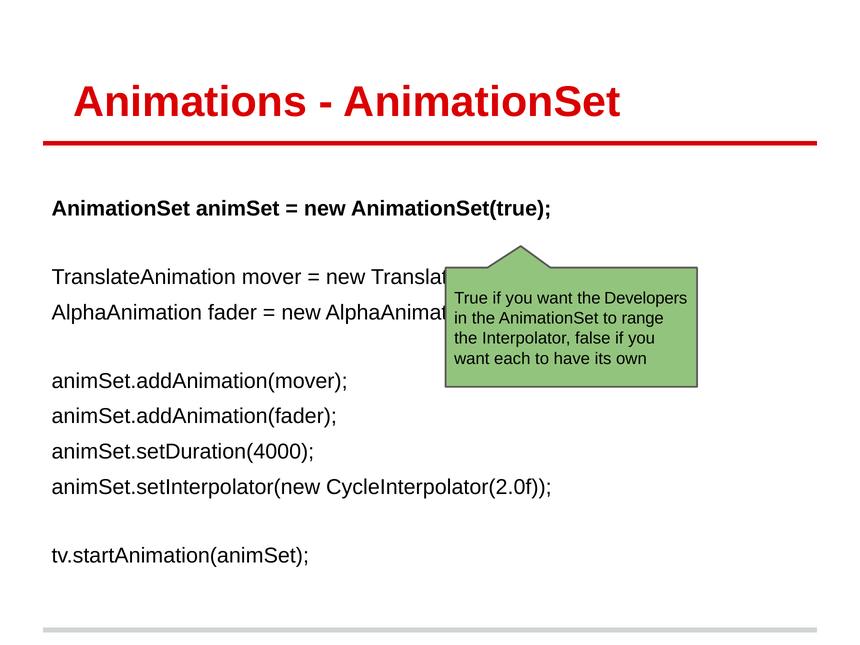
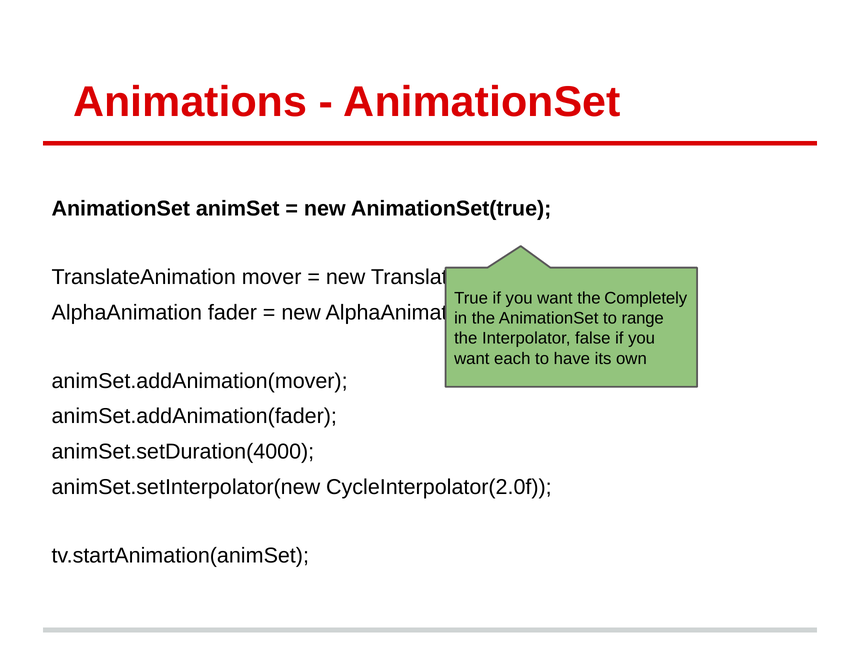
Developers: Developers -> Completely
